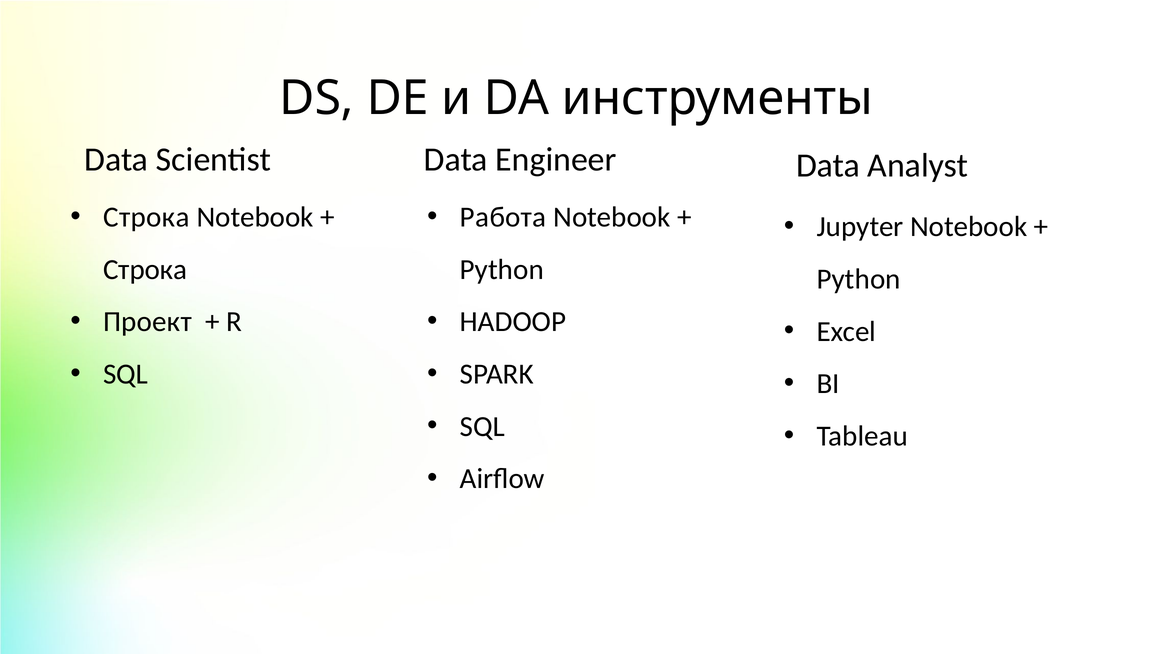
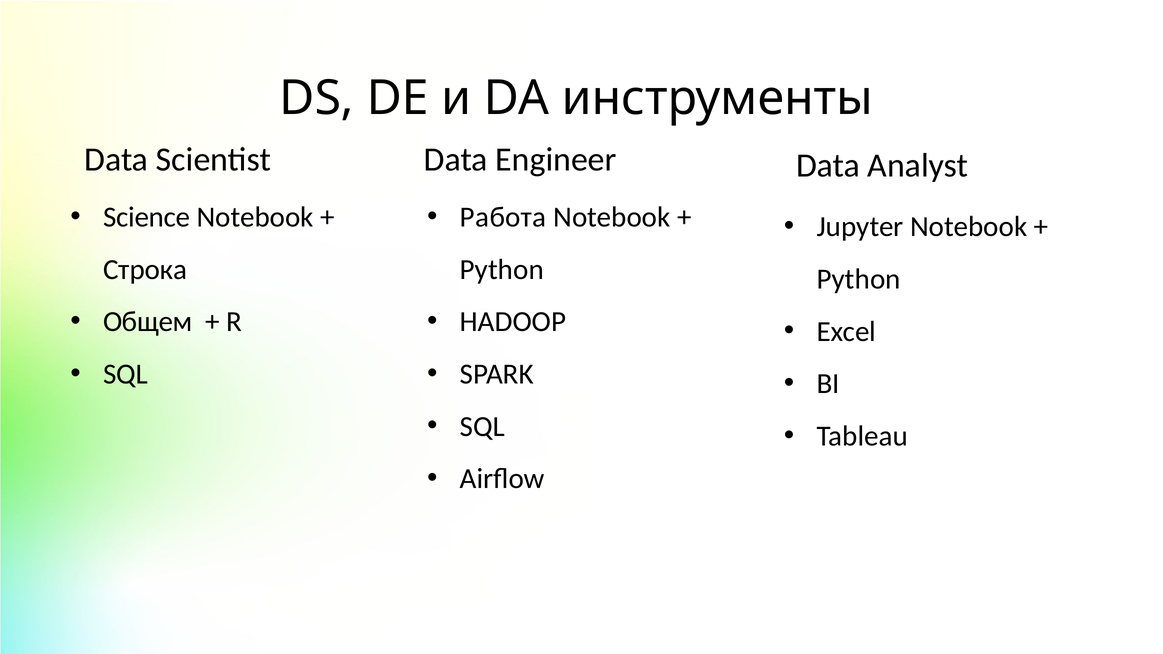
Строка at (146, 217): Строка -> Science
Проект: Проект -> Общем
